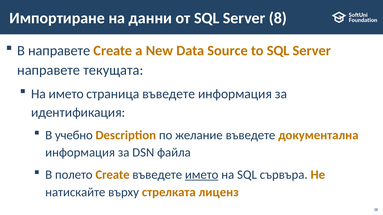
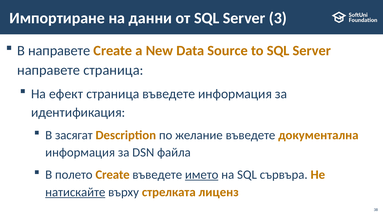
8: 8 -> 3
направете текущата: текущата -> страница
На името: името -> ефект
учебно: учебно -> засягат
натискайте underline: none -> present
